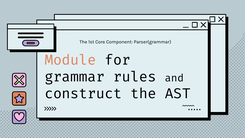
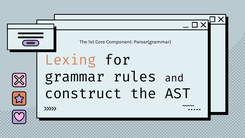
Module: Module -> Lexing
